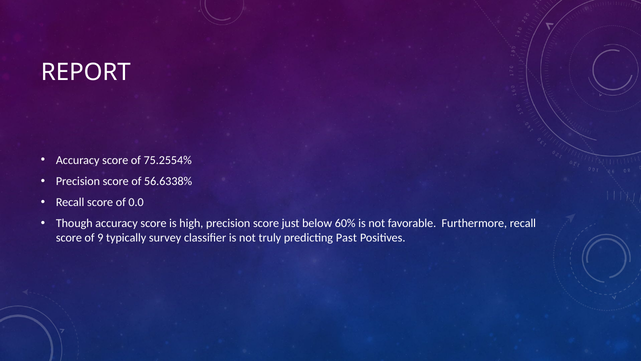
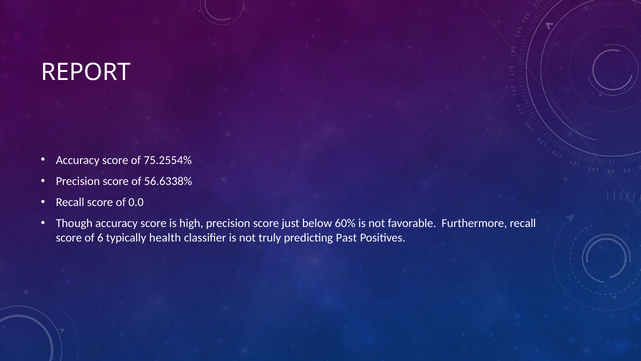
9: 9 -> 6
survey: survey -> health
